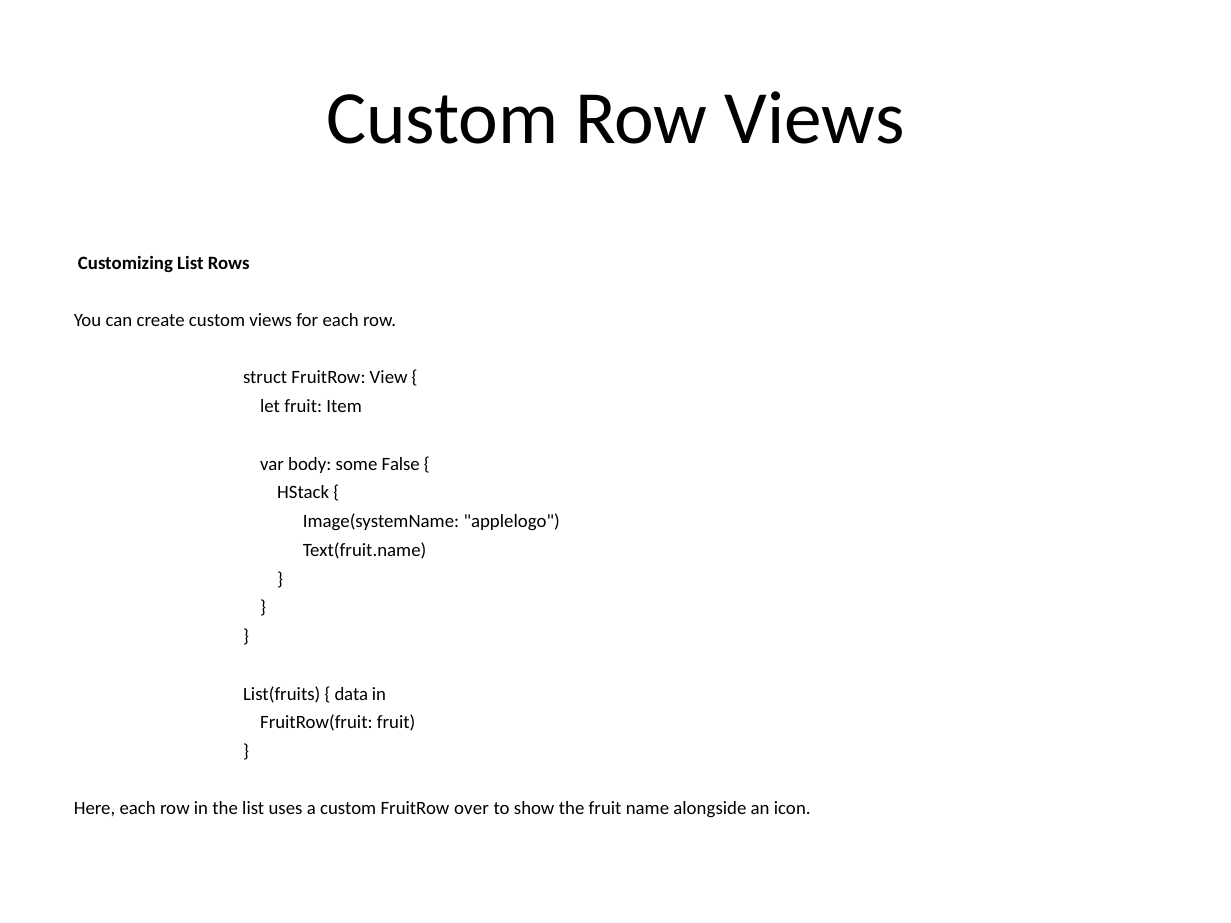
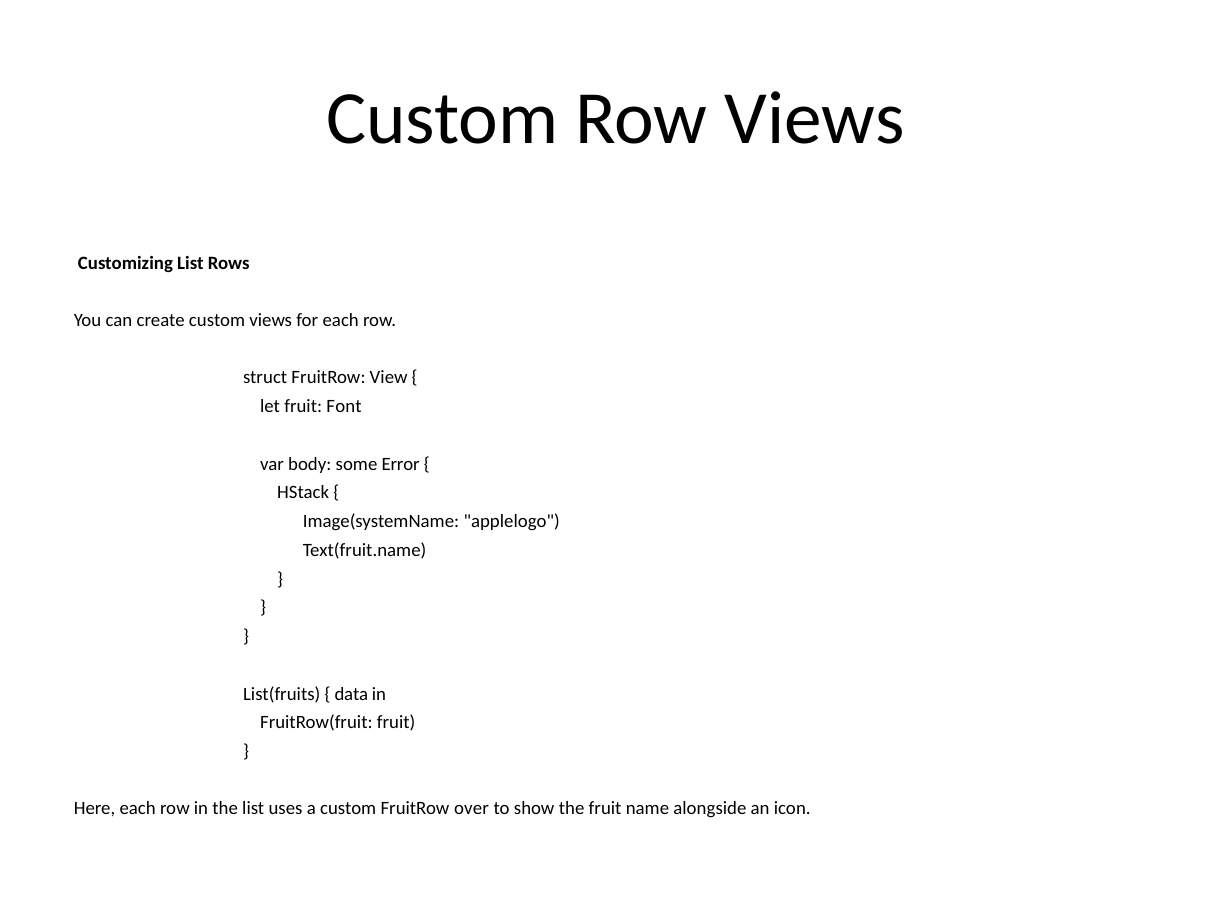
Item: Item -> Font
False: False -> Error
